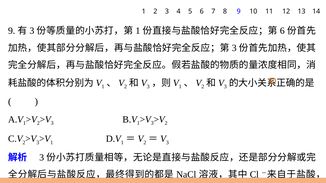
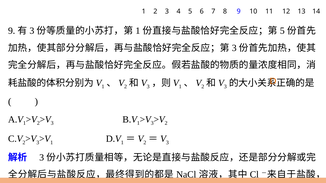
6 at (282, 31): 6 -> 5
